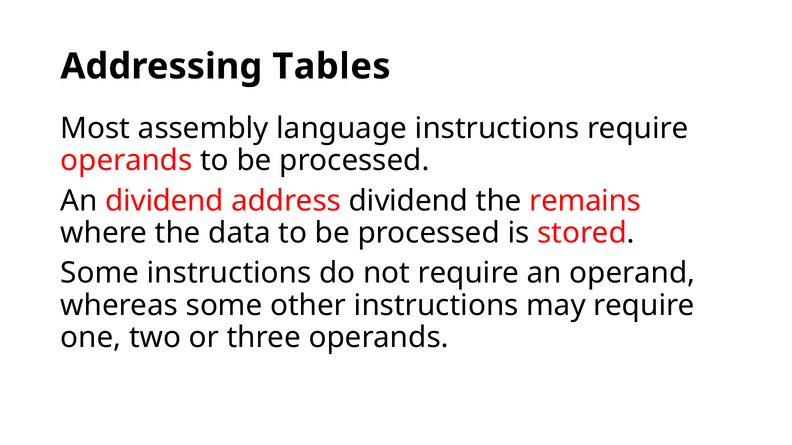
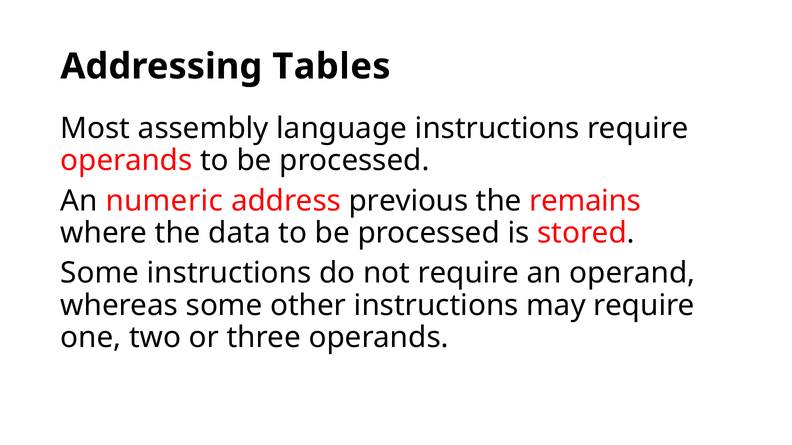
An dividend: dividend -> numeric
address dividend: dividend -> previous
